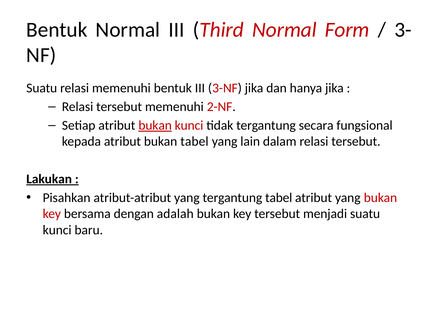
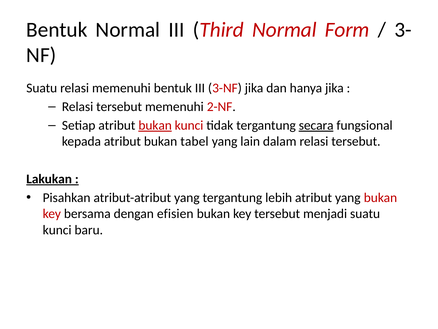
secara underline: none -> present
tergantung tabel: tabel -> lebih
adalah: adalah -> efisien
